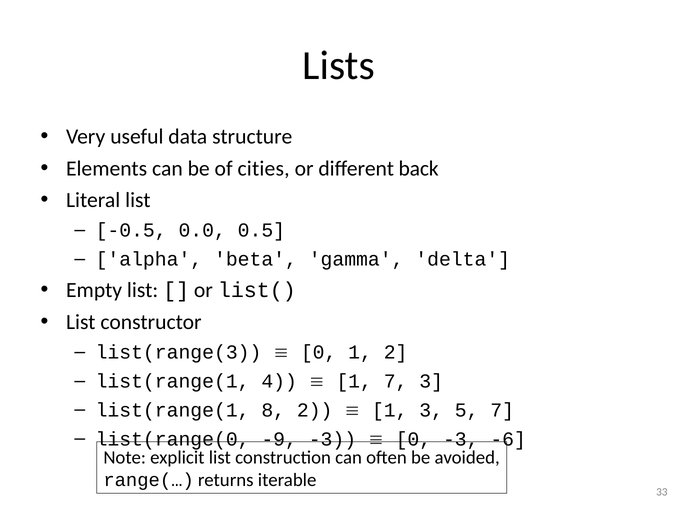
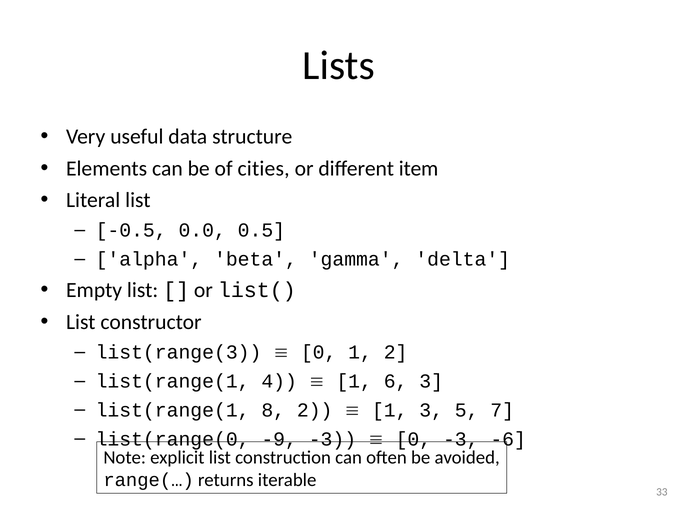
back: back -> item
1 7: 7 -> 6
